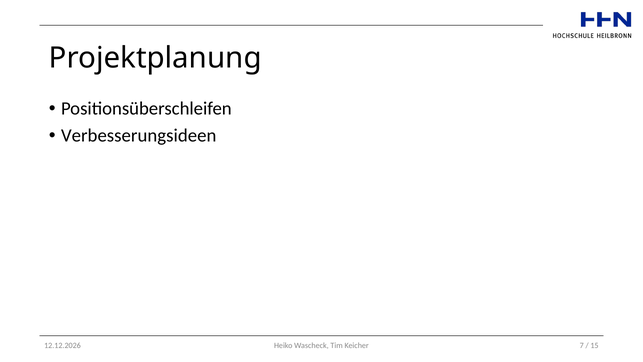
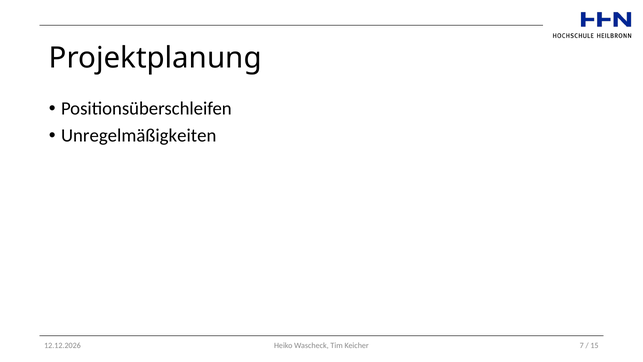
Verbesserungsideen: Verbesserungsideen -> Unregelmäßigkeiten
